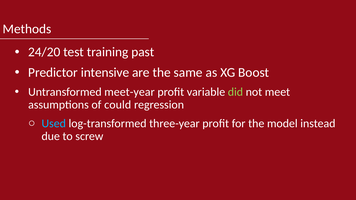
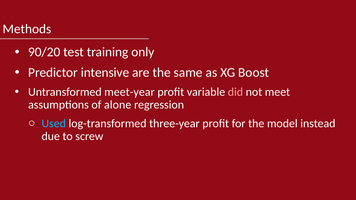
24/20: 24/20 -> 90/20
past: past -> only
did colour: light green -> pink
could: could -> alone
